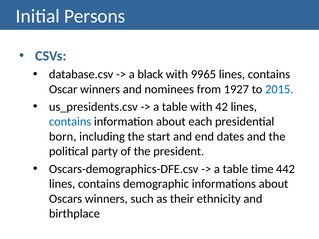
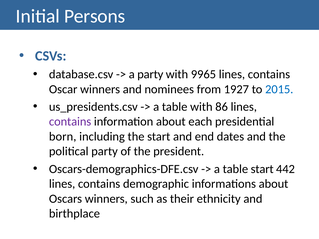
a black: black -> party
42: 42 -> 86
contains at (70, 122) colour: blue -> purple
table time: time -> start
